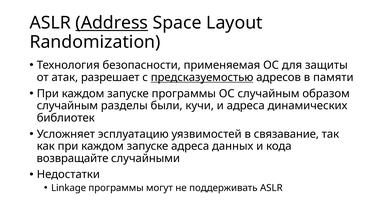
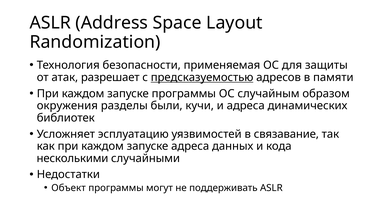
Address underline: present -> none
случайным at (67, 106): случайным -> окружения
возвращайте: возвращайте -> несколькими
Linkage: Linkage -> Объект
